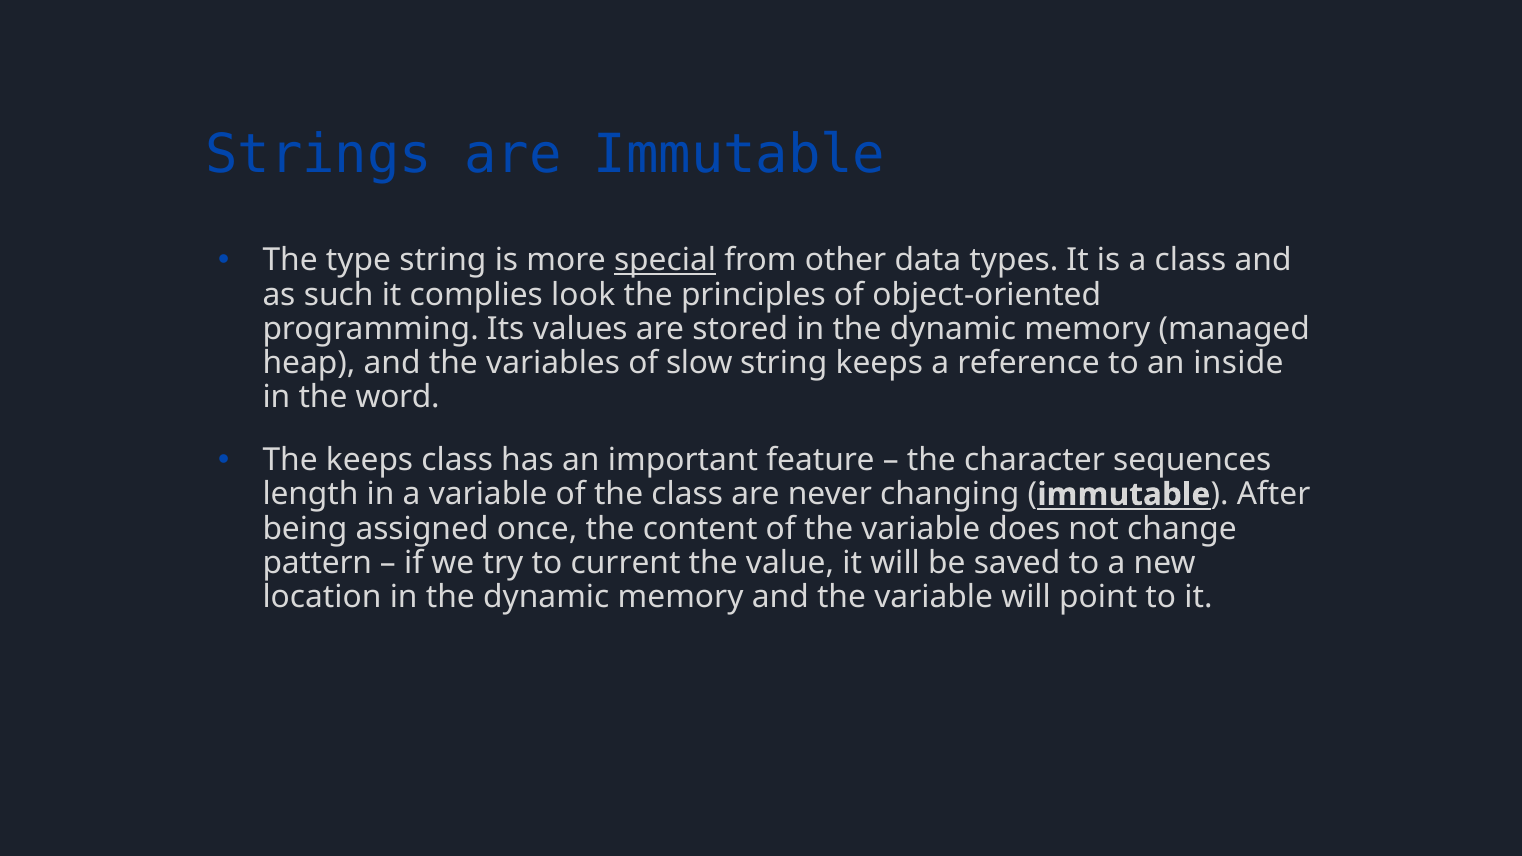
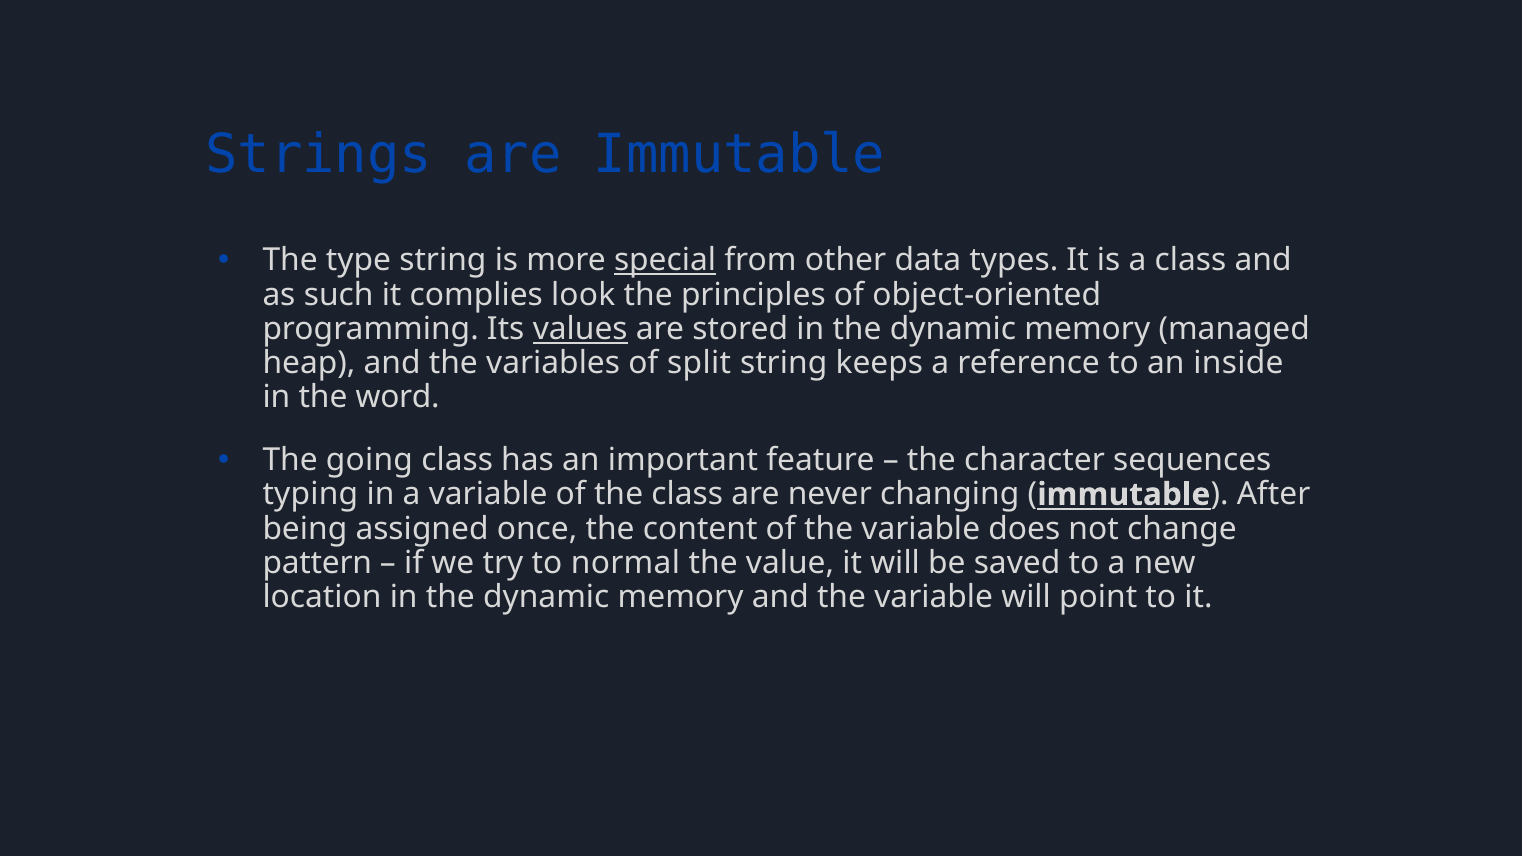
values underline: none -> present
slow: slow -> split
The keeps: keeps -> going
length: length -> typing
current: current -> normal
